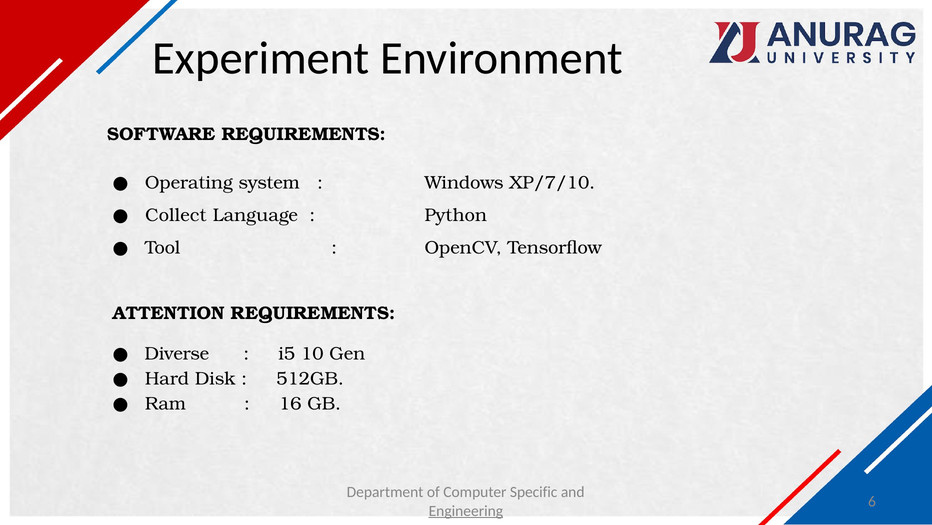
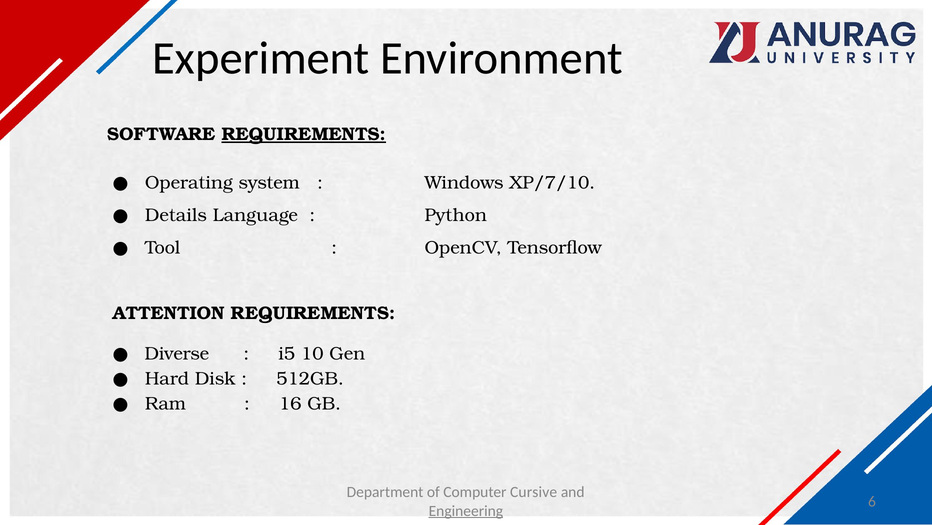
REQUIREMENTS at (304, 134) underline: none -> present
Collect: Collect -> Details
Specific: Specific -> Cursive
